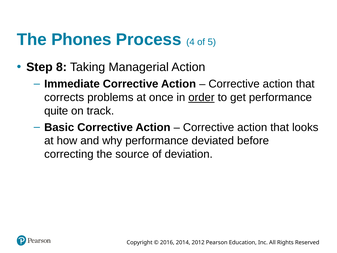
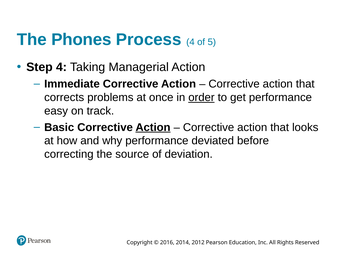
Step 8: 8 -> 4
quite: quite -> easy
Action at (153, 127) underline: none -> present
